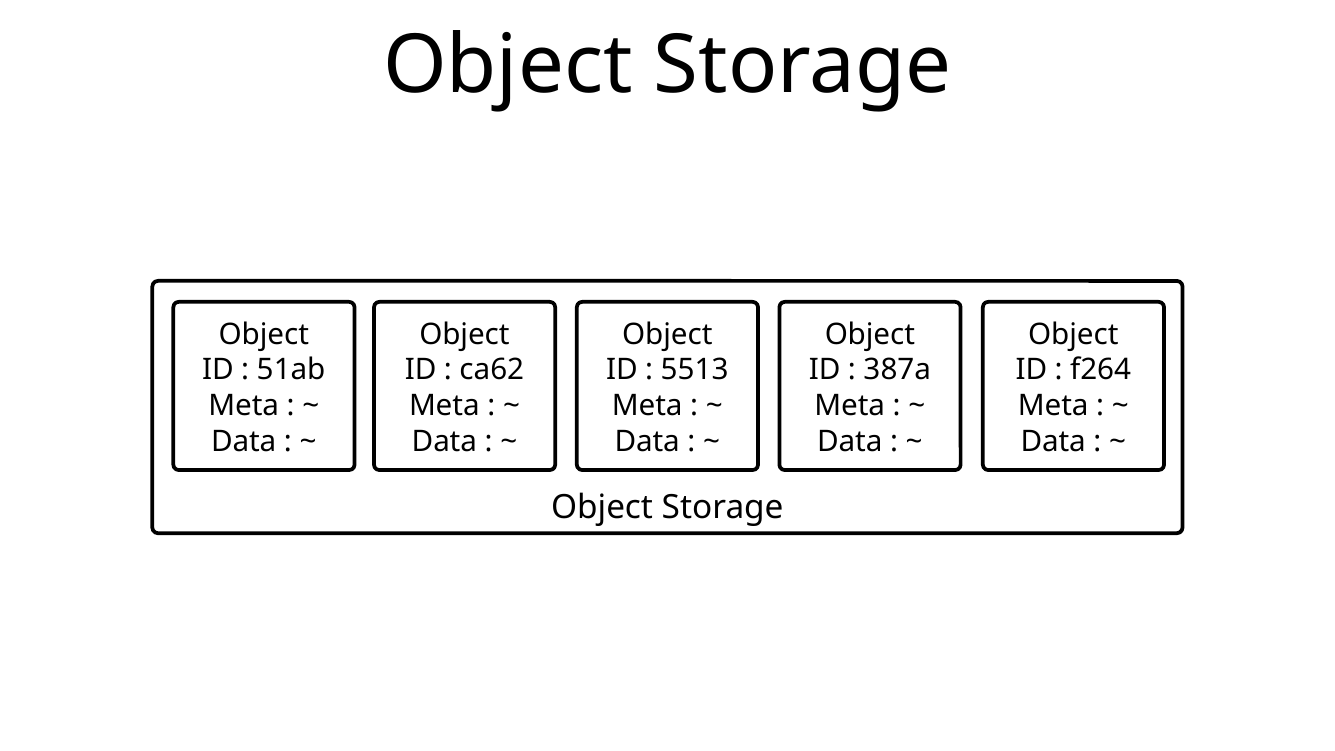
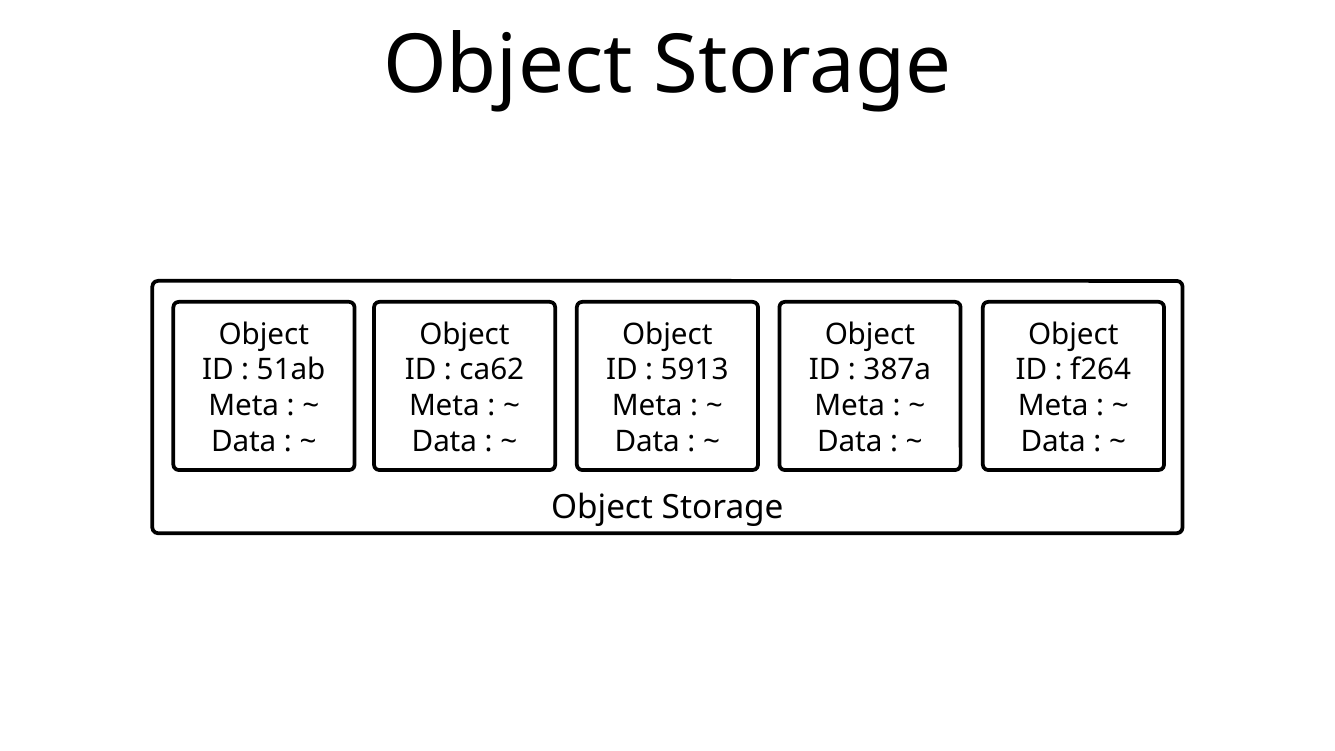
5513: 5513 -> 5913
